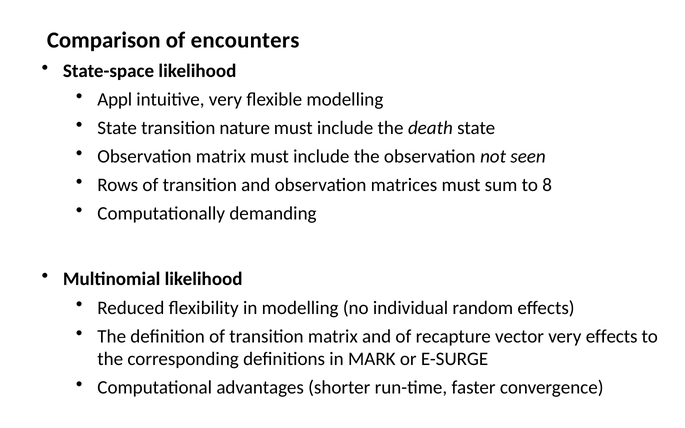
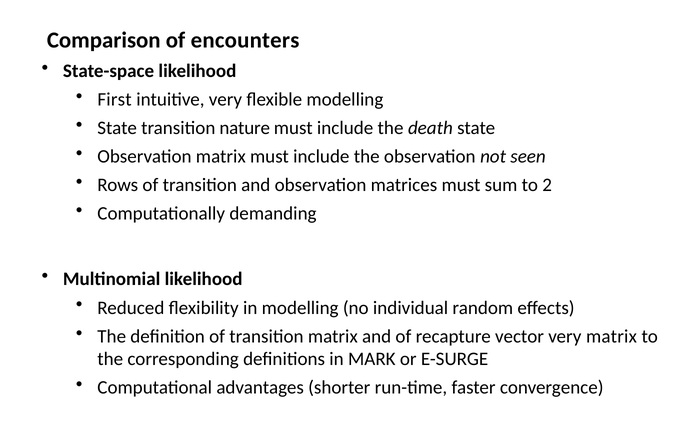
Appl: Appl -> First
8: 8 -> 2
very effects: effects -> matrix
